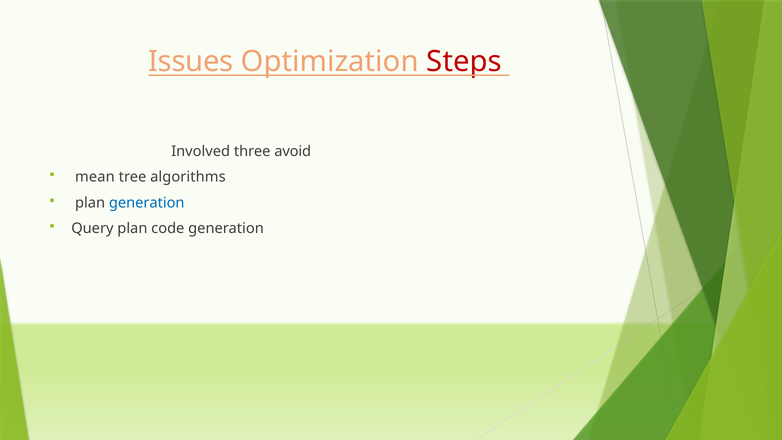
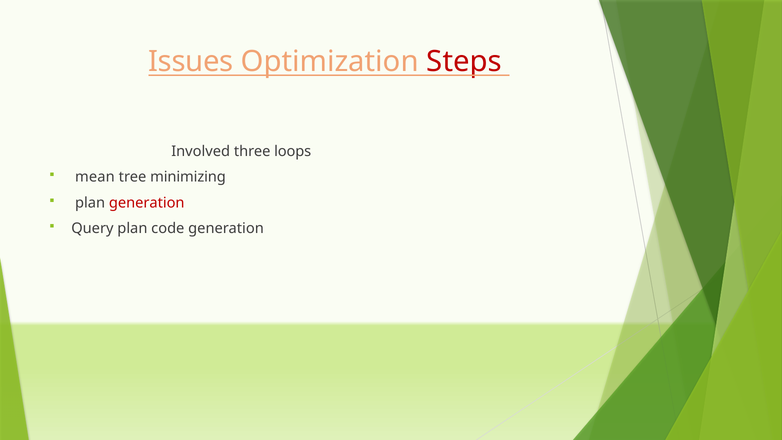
avoid: avoid -> loops
algorithms: algorithms -> minimizing
generation at (147, 203) colour: blue -> red
